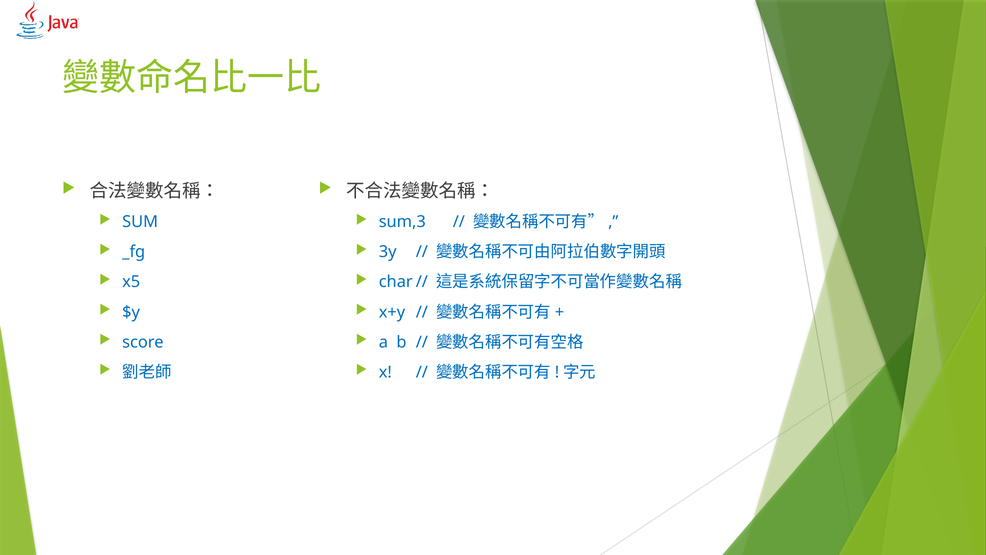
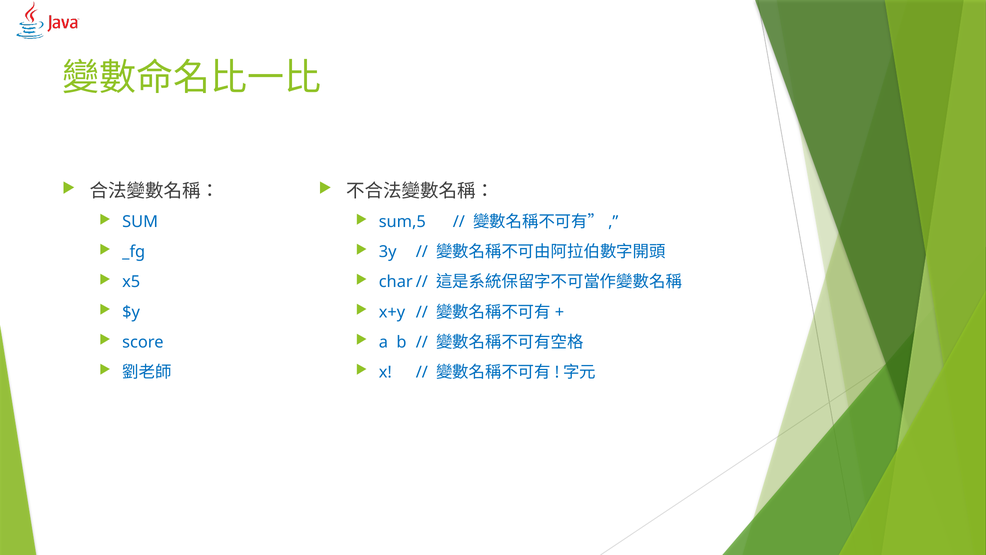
sum,3: sum,3 -> sum,5
